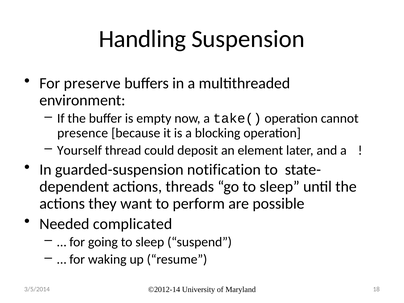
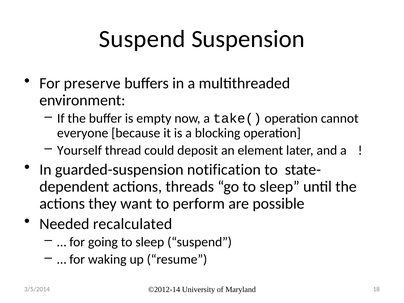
Handling at (142, 39): Handling -> Suspend
presence: presence -> everyone
complicated: complicated -> recalculated
